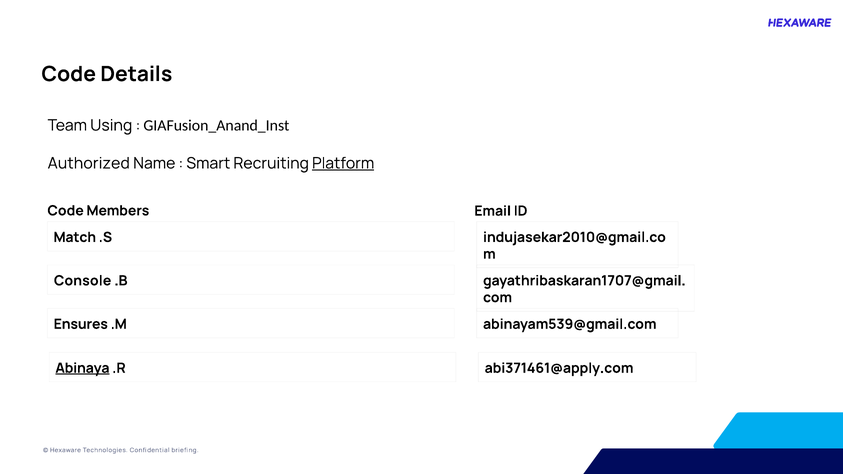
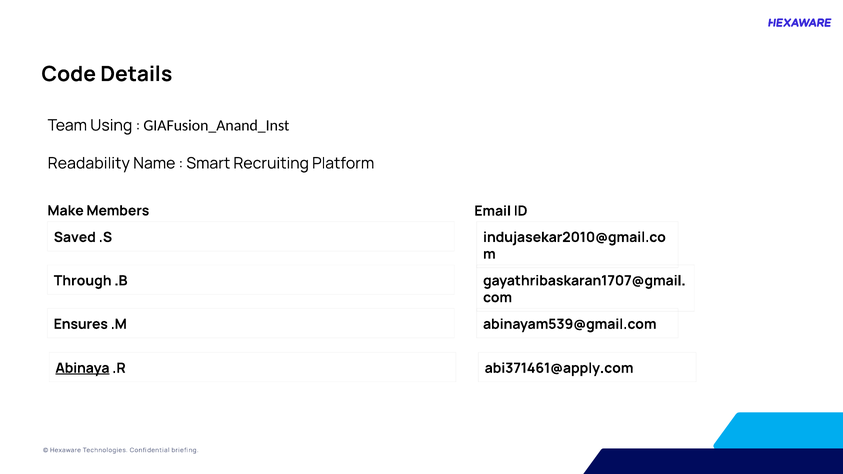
Authorized: Authorized -> Readability
Platform underline: present -> none
Code at (66, 211): Code -> Make
Match: Match -> Saved
Console: Console -> Through
